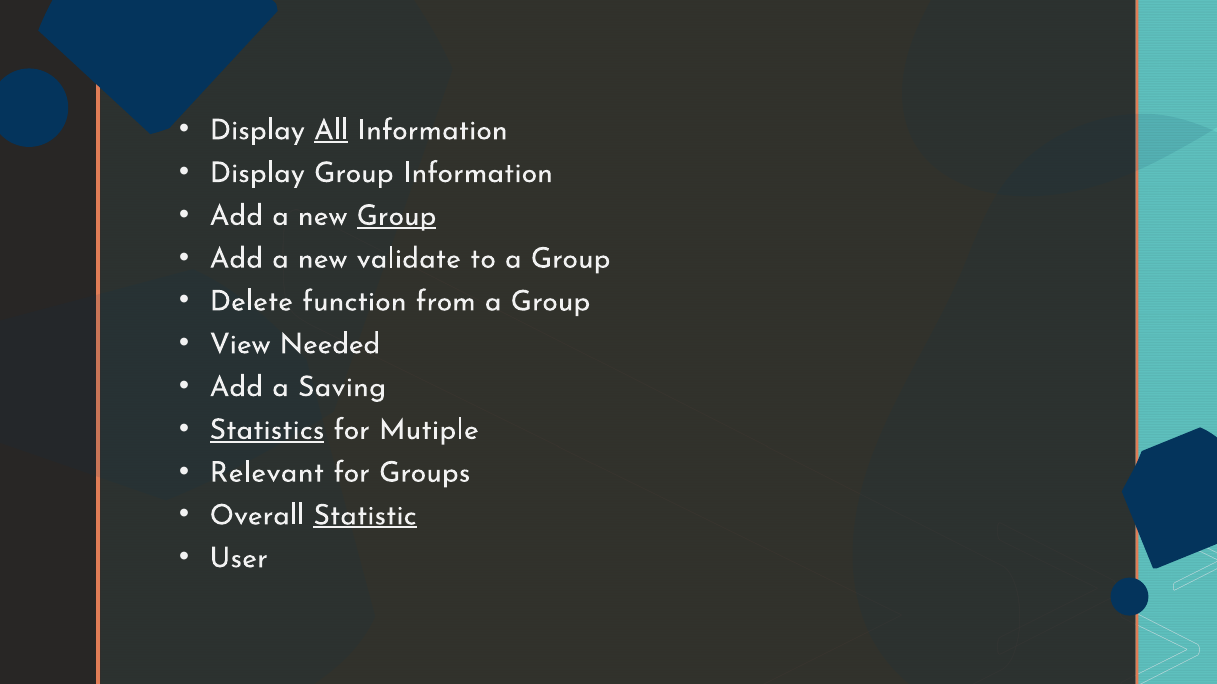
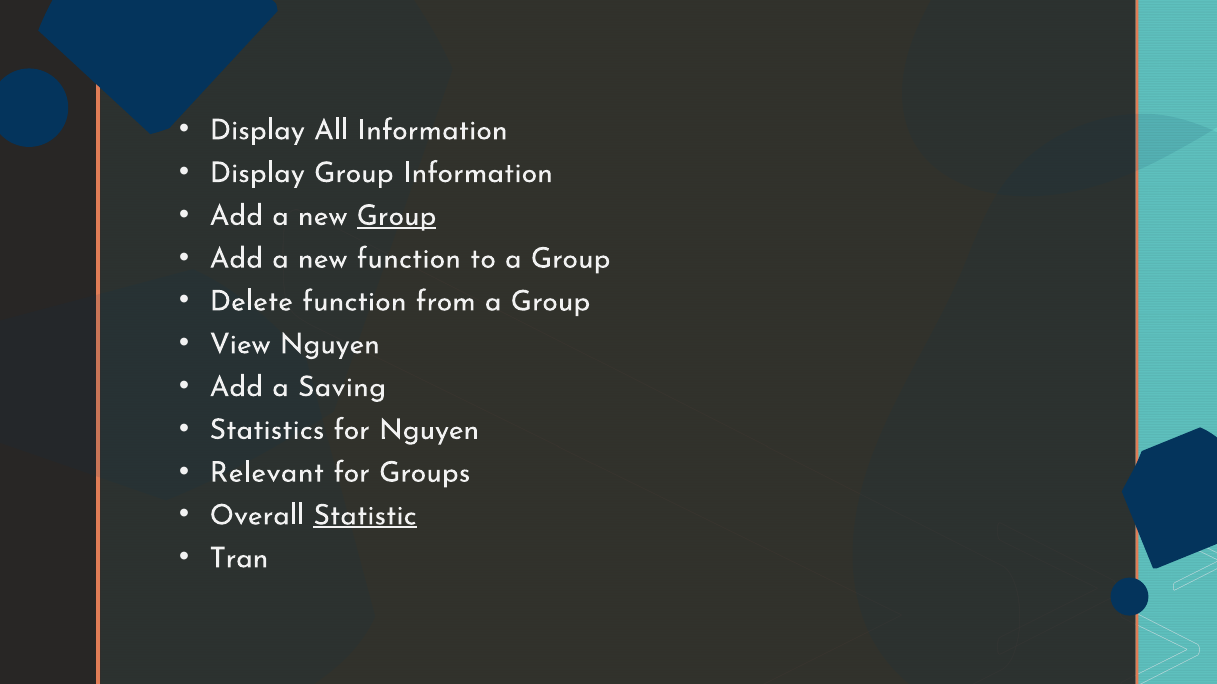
All underline: present -> none
new validate: validate -> function
View Needed: Needed -> Nguyen
Statistics underline: present -> none
for Mutiple: Mutiple -> Nguyen
User: User -> Tran
